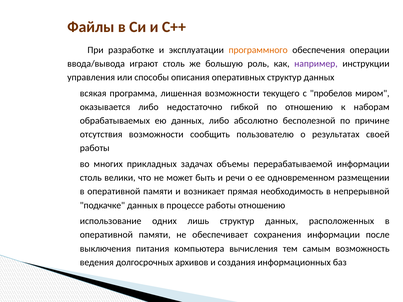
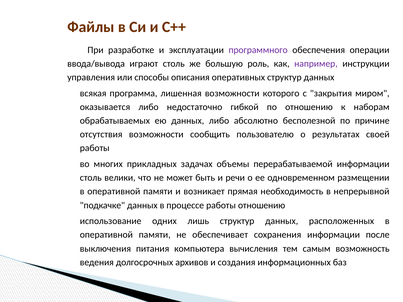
программного colour: orange -> purple
текущего: текущего -> которого
пробелов: пробелов -> закрытия
